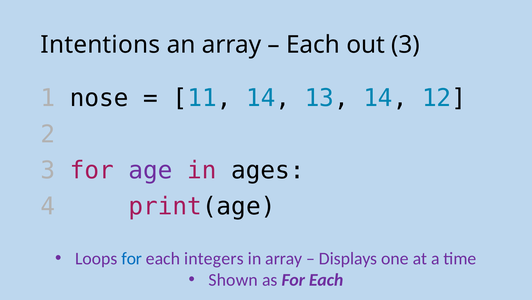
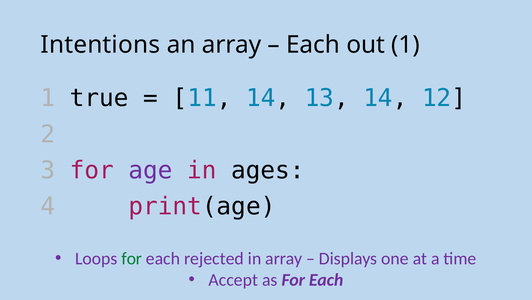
out 3: 3 -> 1
nose: nose -> true
for at (132, 258) colour: blue -> green
integers: integers -> rejected
Shown: Shown -> Accept
